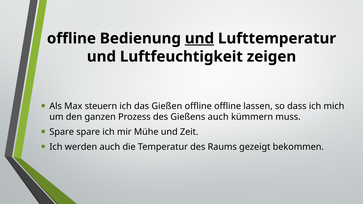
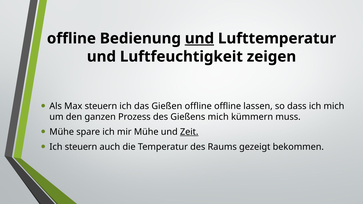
Gießens auch: auch -> mich
Spare at (62, 132): Spare -> Mühe
Zeit underline: none -> present
Ich werden: werden -> steuern
